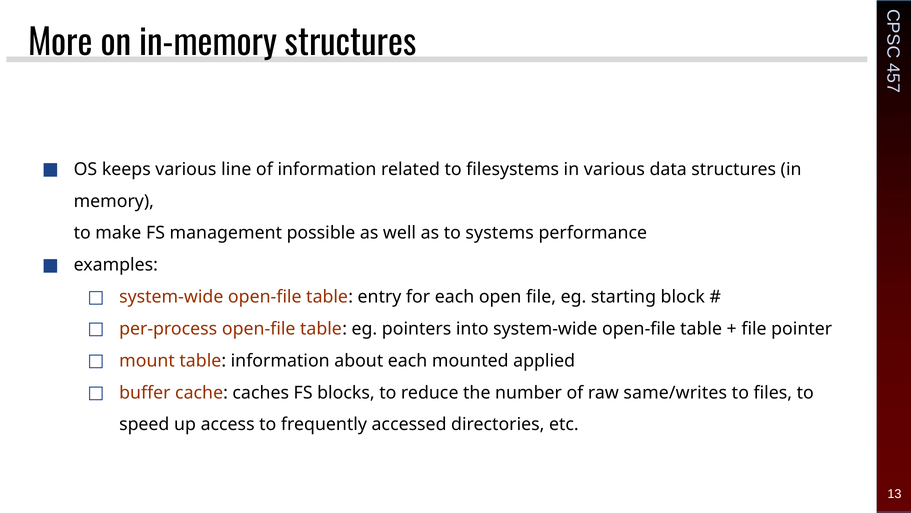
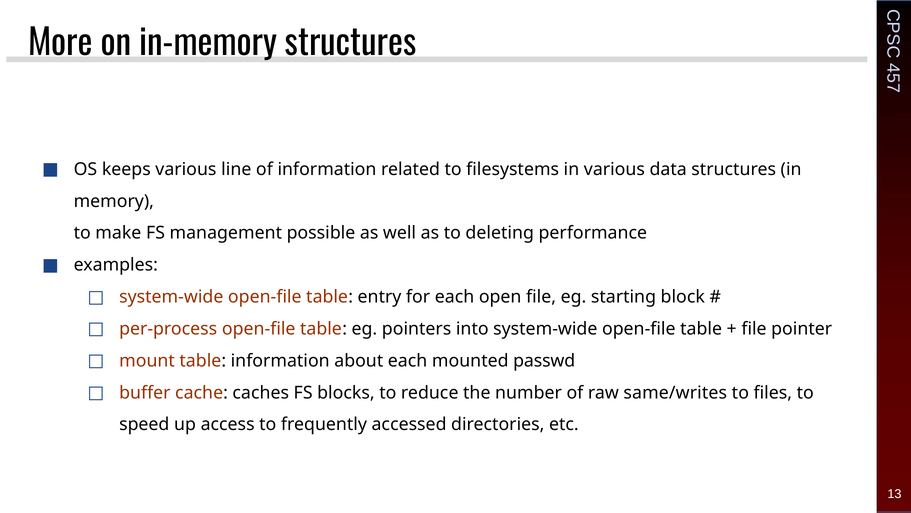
systems: systems -> deleting
applied: applied -> passwd
